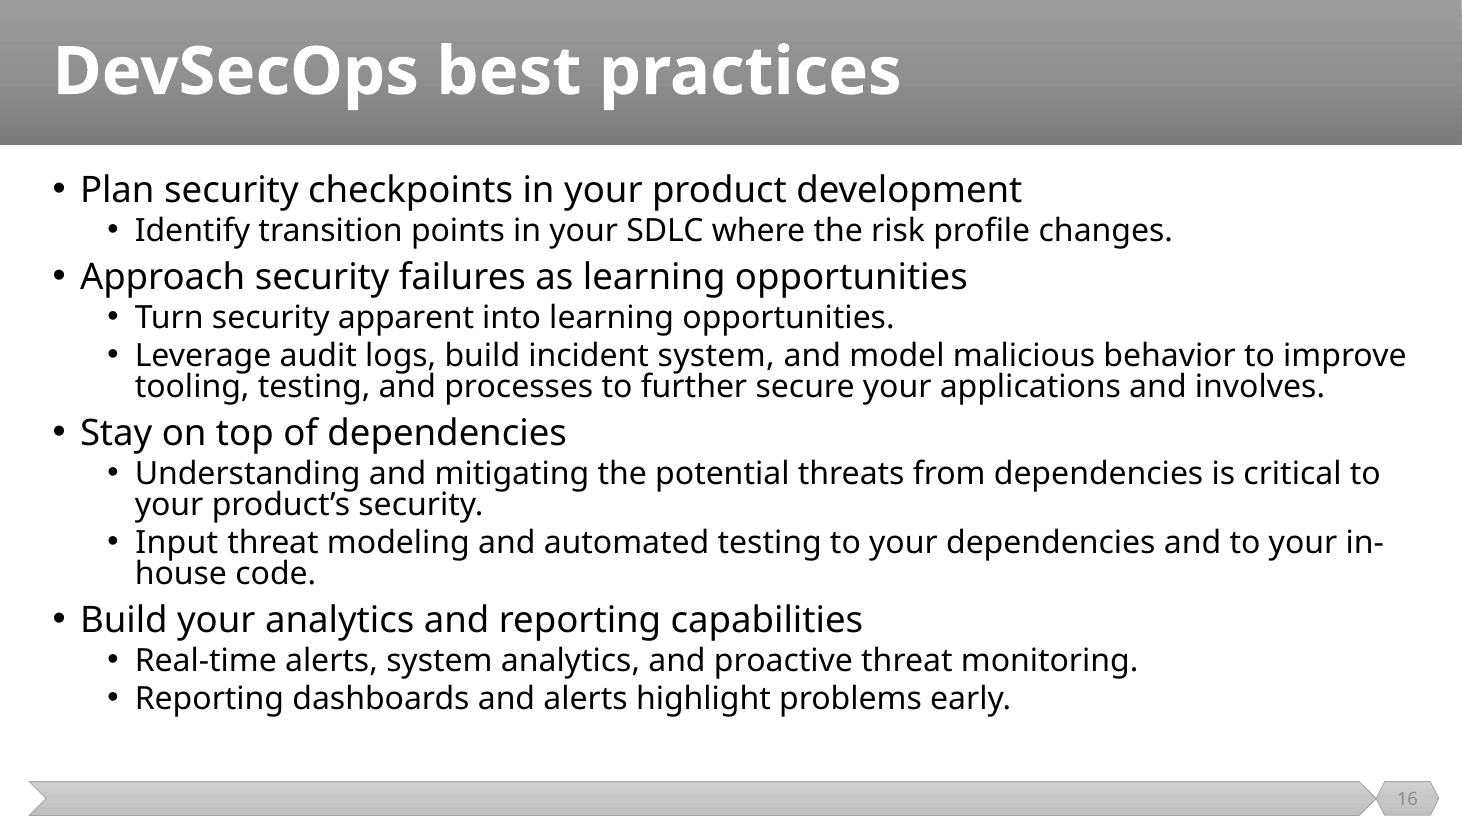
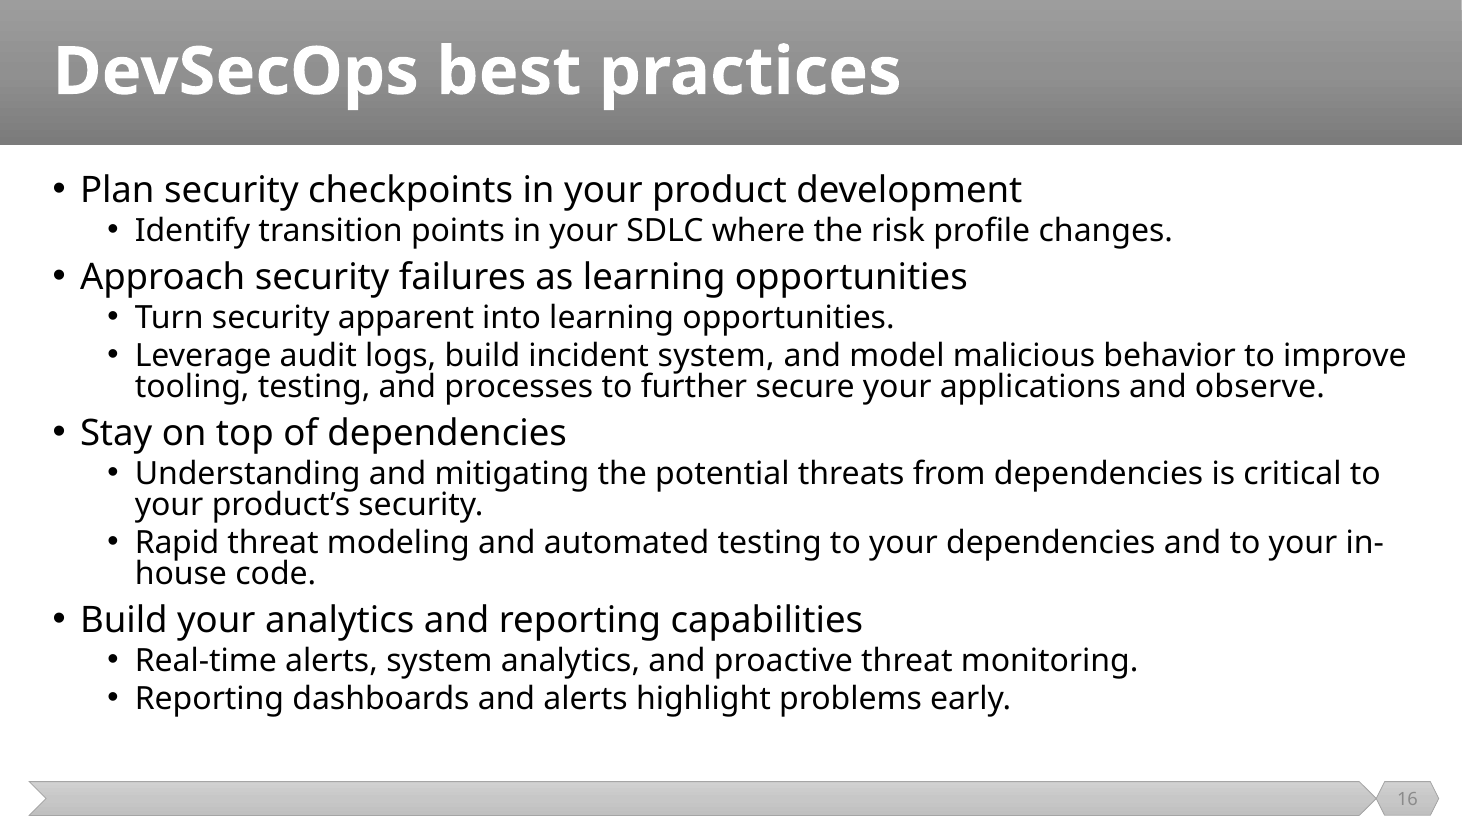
involves: involves -> observe
Input: Input -> Rapid
